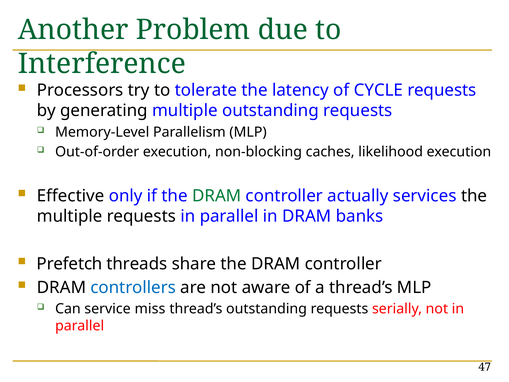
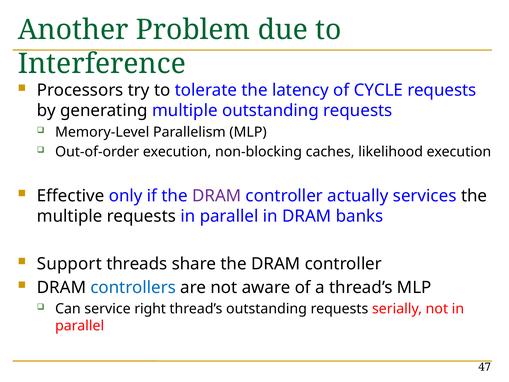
DRAM at (217, 196) colour: green -> purple
Prefetch: Prefetch -> Support
miss: miss -> right
